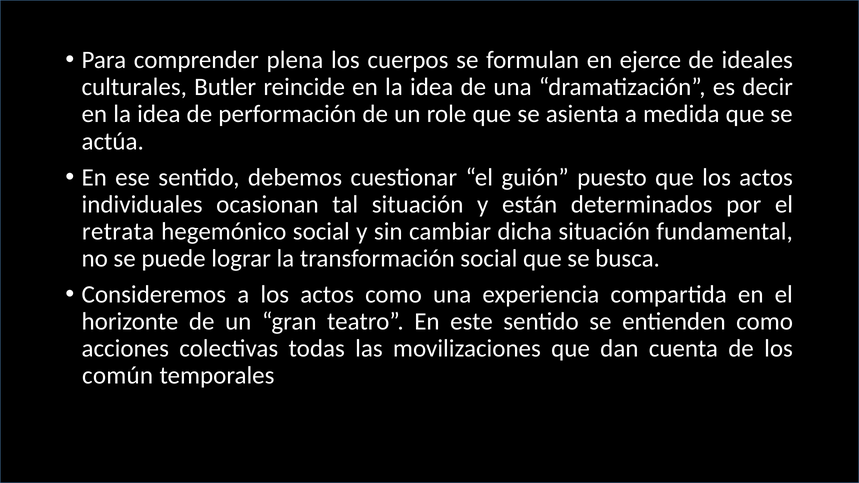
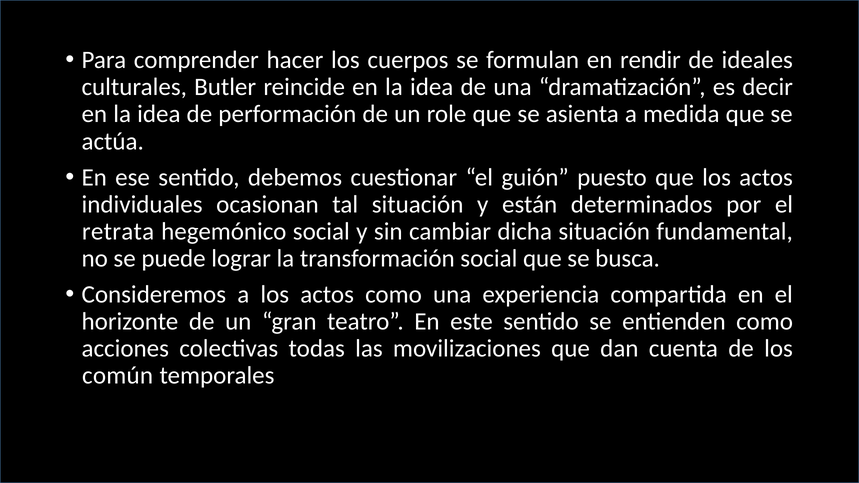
plena: plena -> hacer
ejerce: ejerce -> rendir
